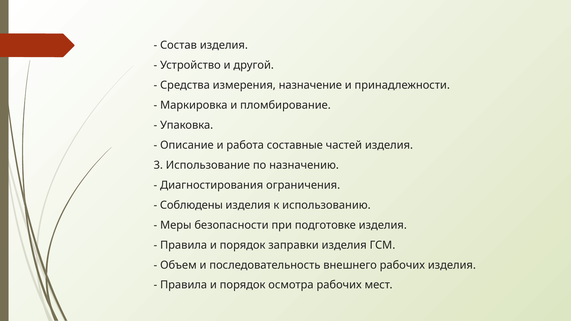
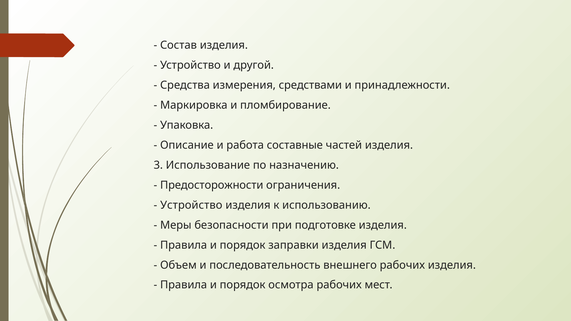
назначение: назначение -> средствами
Диагностирования: Диагностирования -> Предосторожности
Соблюдены at (191, 205): Соблюдены -> Устройство
